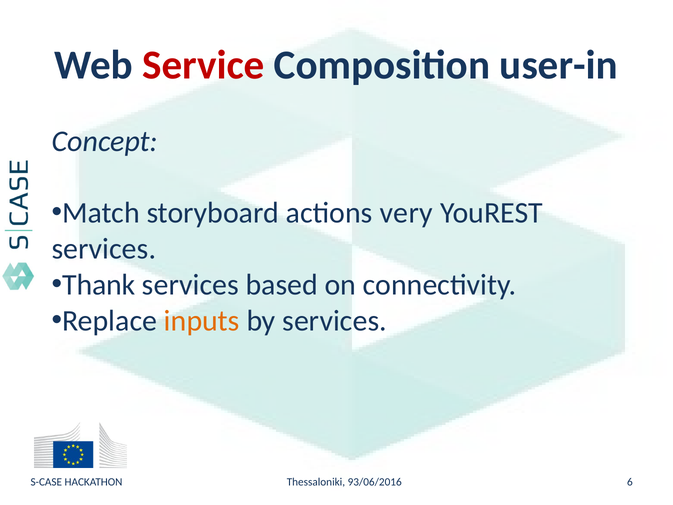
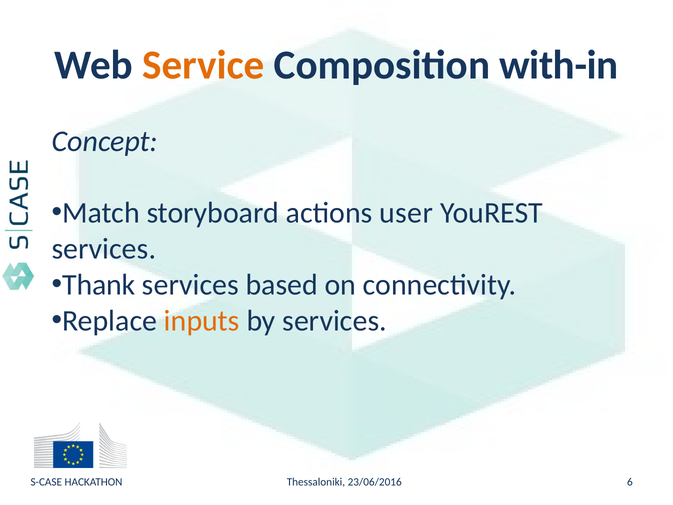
Service colour: red -> orange
user-in: user-in -> with-in
very: very -> user
93/06/2016: 93/06/2016 -> 23/06/2016
